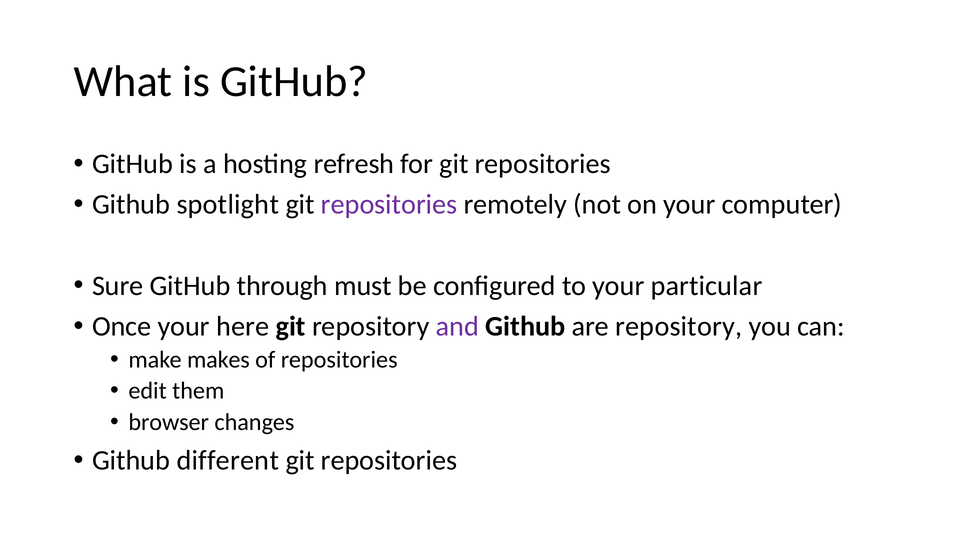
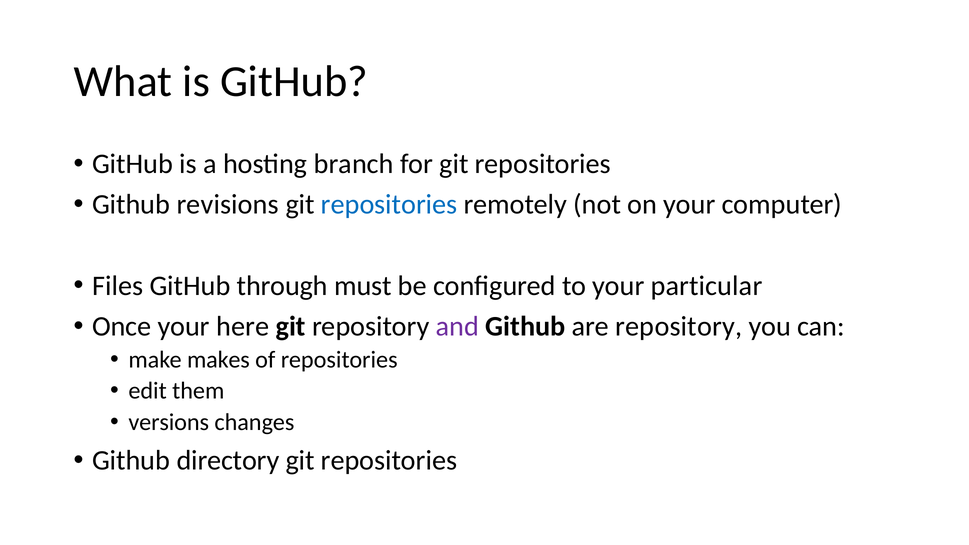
refresh: refresh -> branch
spotlight: spotlight -> revisions
repositories at (389, 204) colour: purple -> blue
Sure: Sure -> Files
browser: browser -> versions
different: different -> directory
